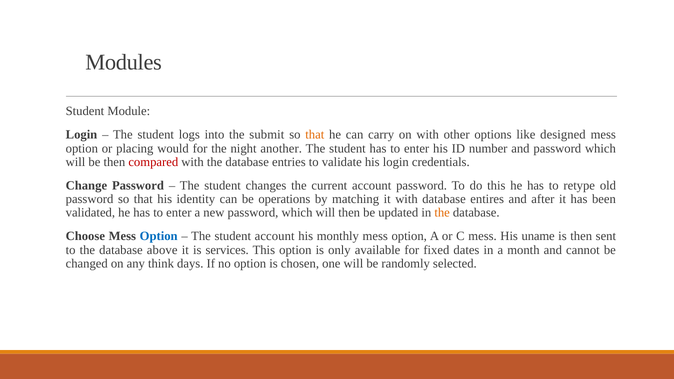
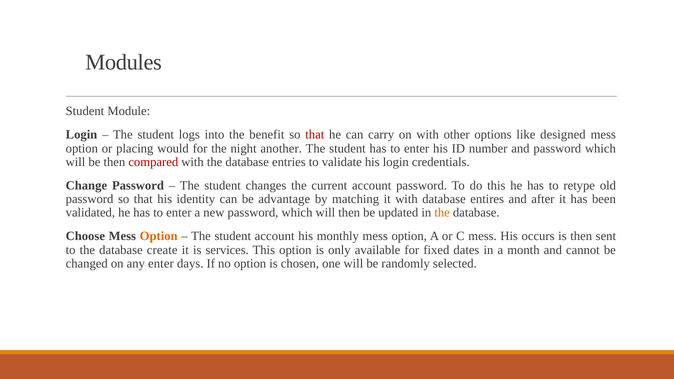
submit: submit -> benefit
that at (315, 135) colour: orange -> red
operations: operations -> advantage
Option at (159, 236) colour: blue -> orange
uname: uname -> occurs
above: above -> create
any think: think -> enter
